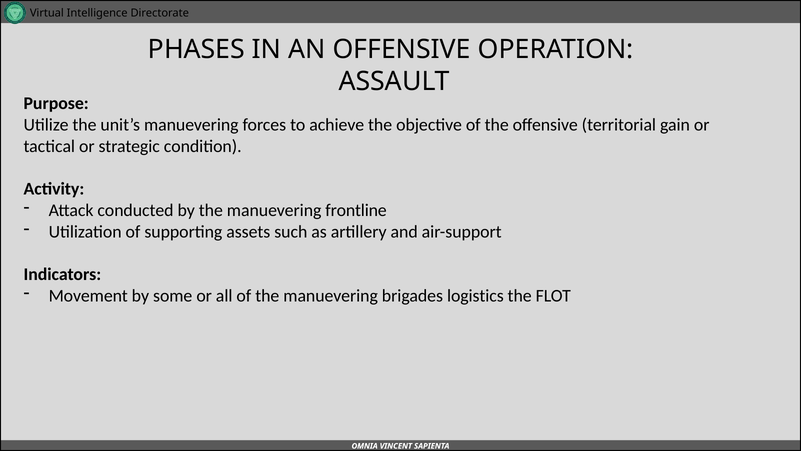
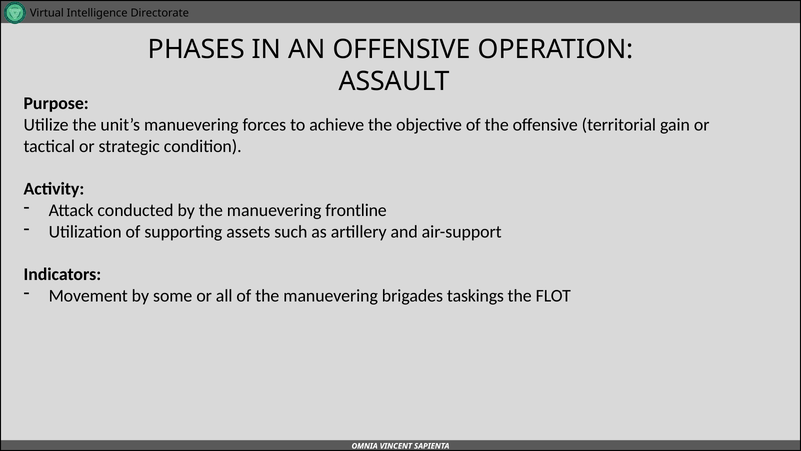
logistics: logistics -> taskings
